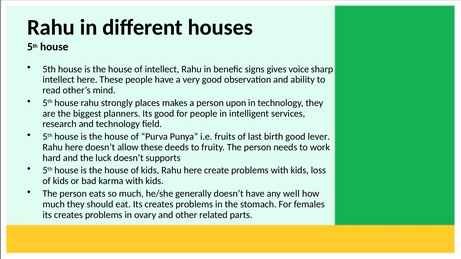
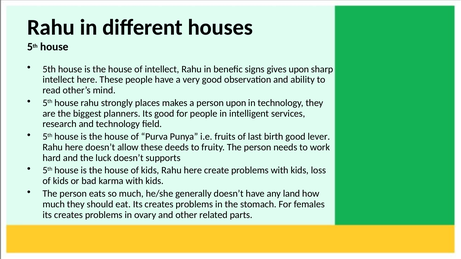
gives voice: voice -> upon
well: well -> land
